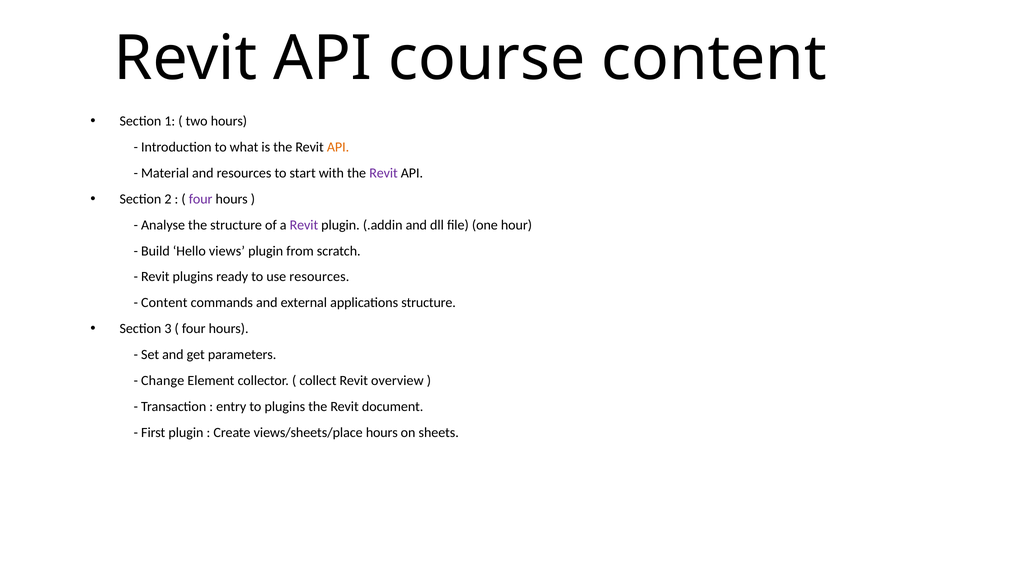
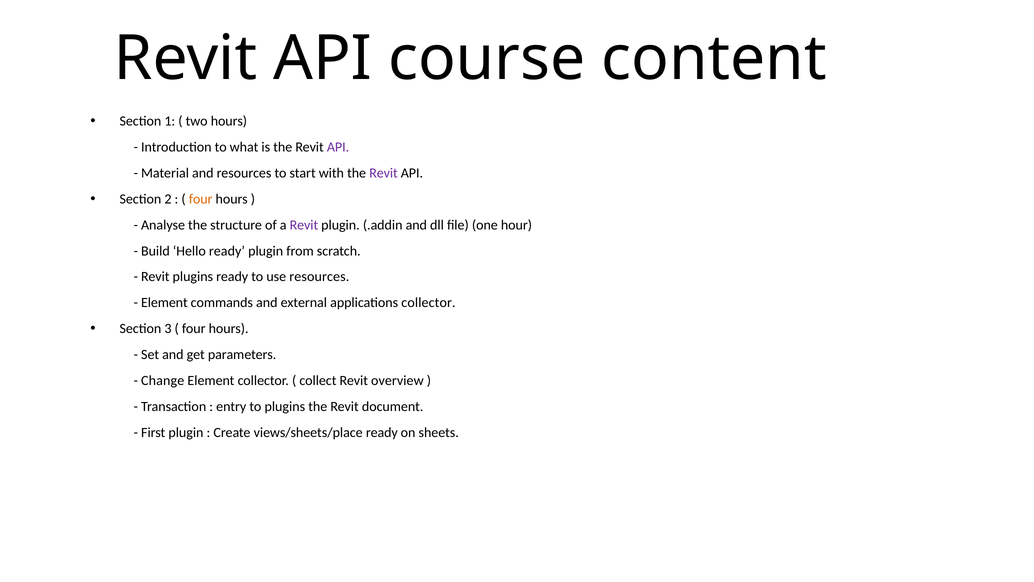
API at (338, 147) colour: orange -> purple
four at (201, 199) colour: purple -> orange
Hello views: views -> ready
Content at (164, 303): Content -> Element
applications structure: structure -> collector
views/sheets/place hours: hours -> ready
